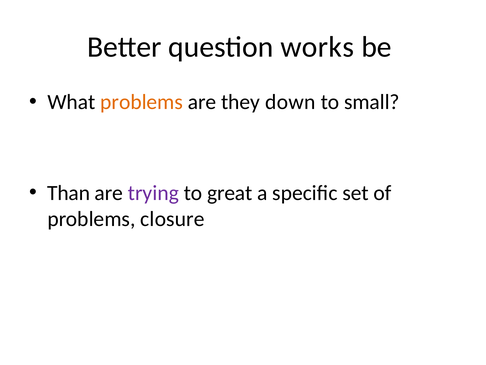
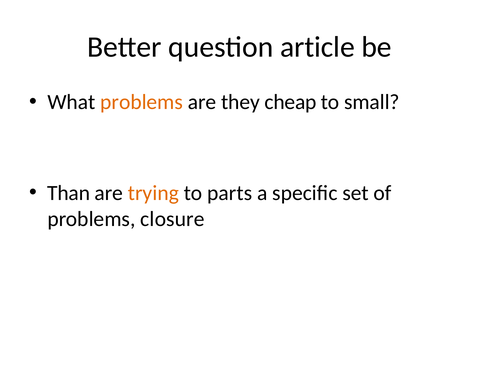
works: works -> article
down: down -> cheap
trying colour: purple -> orange
great: great -> parts
